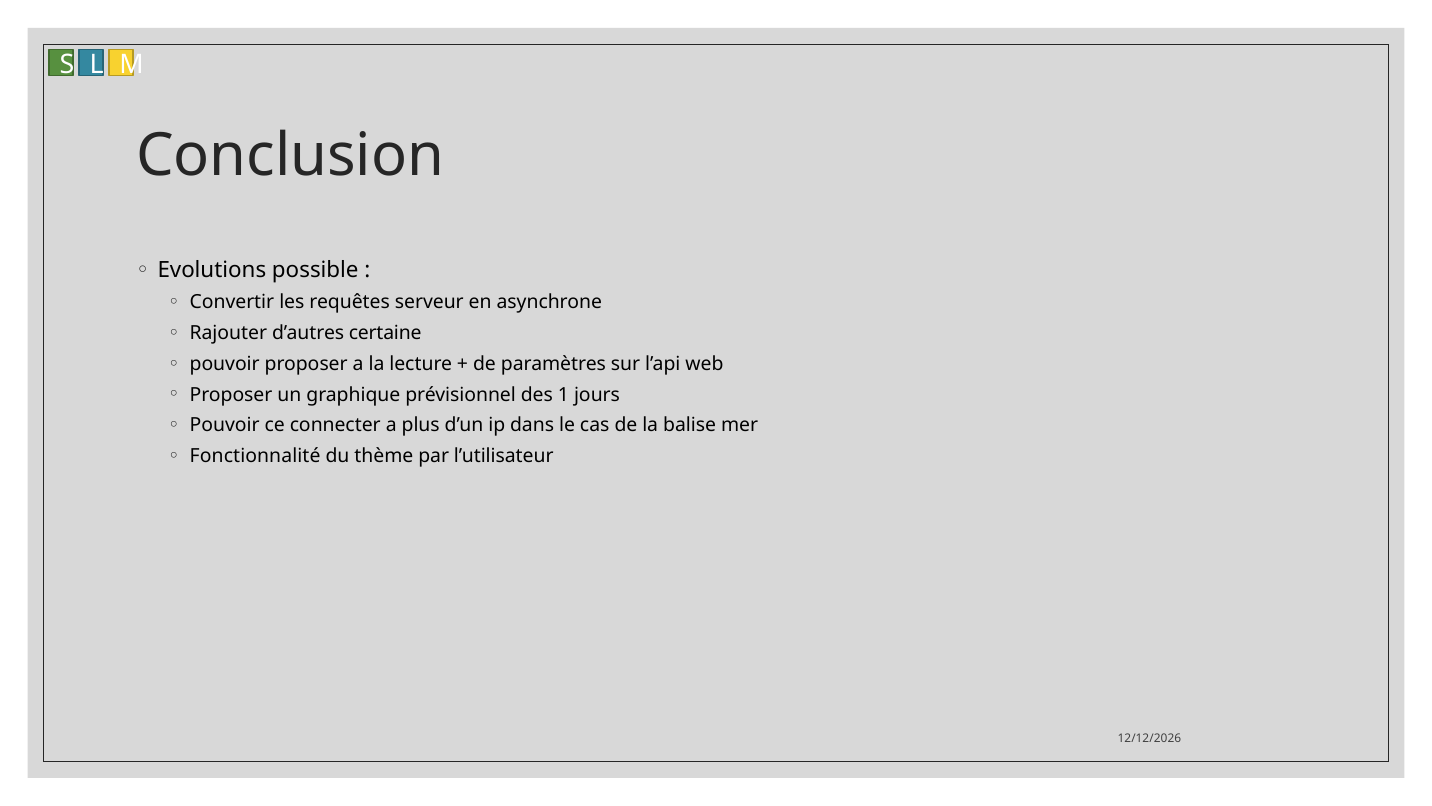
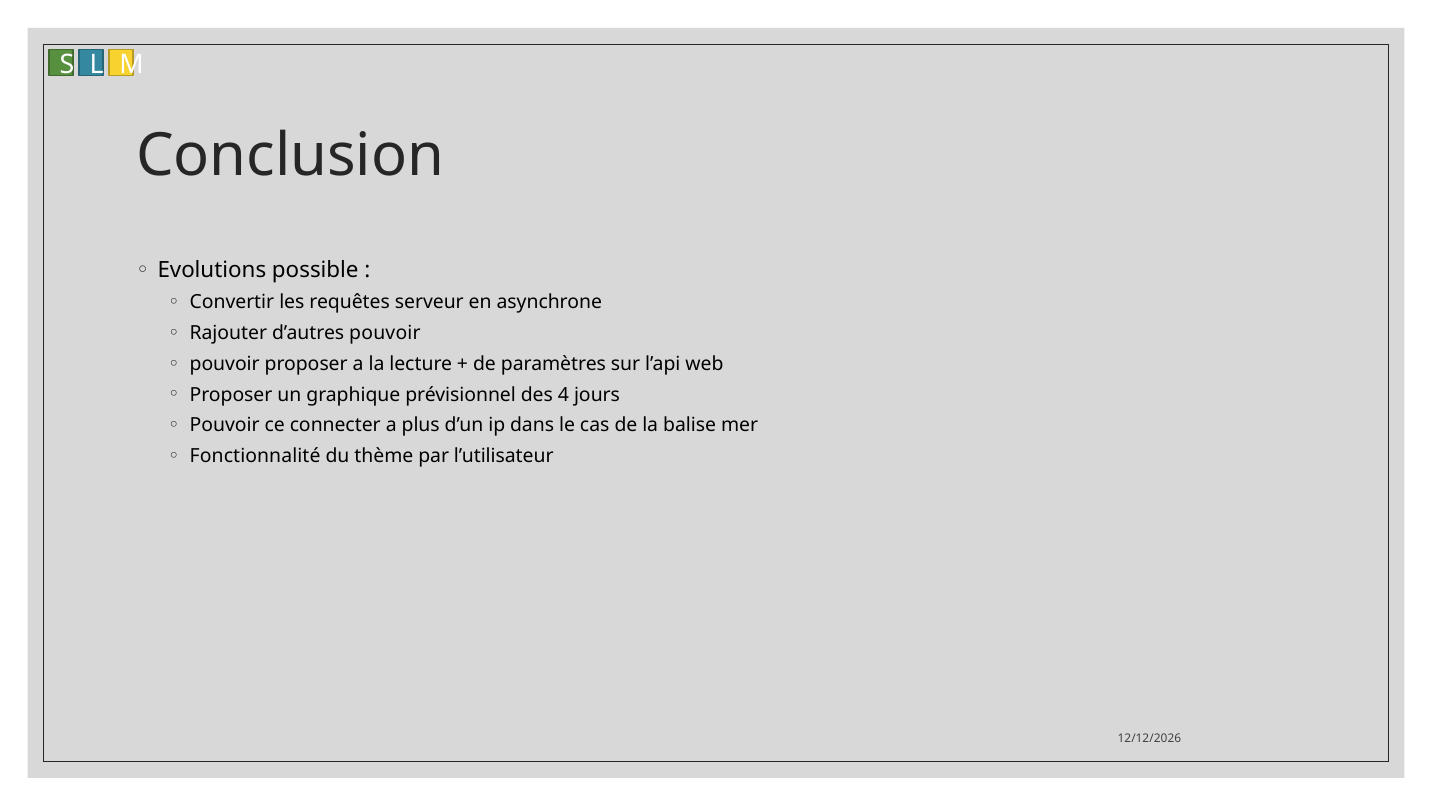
d’autres certaine: certaine -> pouvoir
1: 1 -> 4
